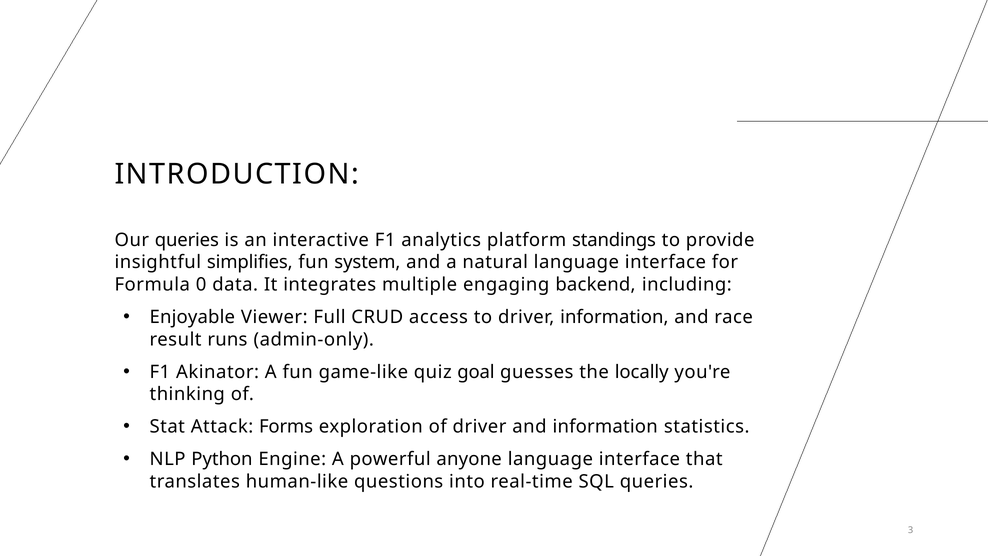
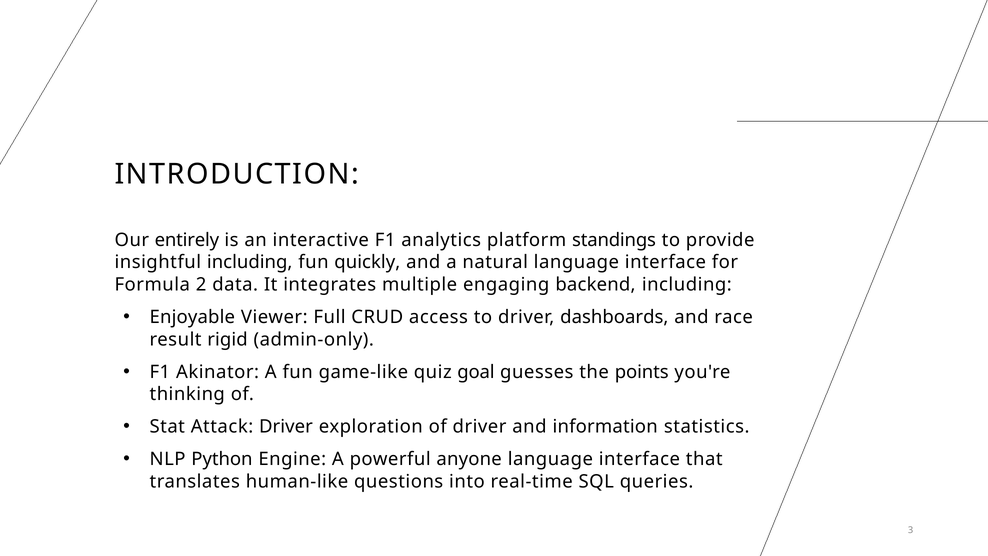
Our queries: queries -> entirely
insightful simplifies: simplifies -> including
system: system -> quickly
0: 0 -> 2
driver information: information -> dashboards
runs: runs -> rigid
locally: locally -> points
Attack Forms: Forms -> Driver
